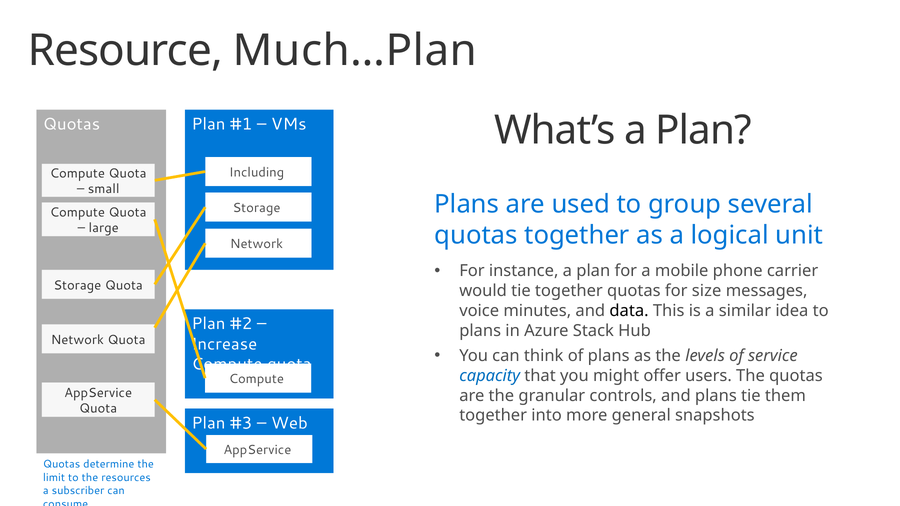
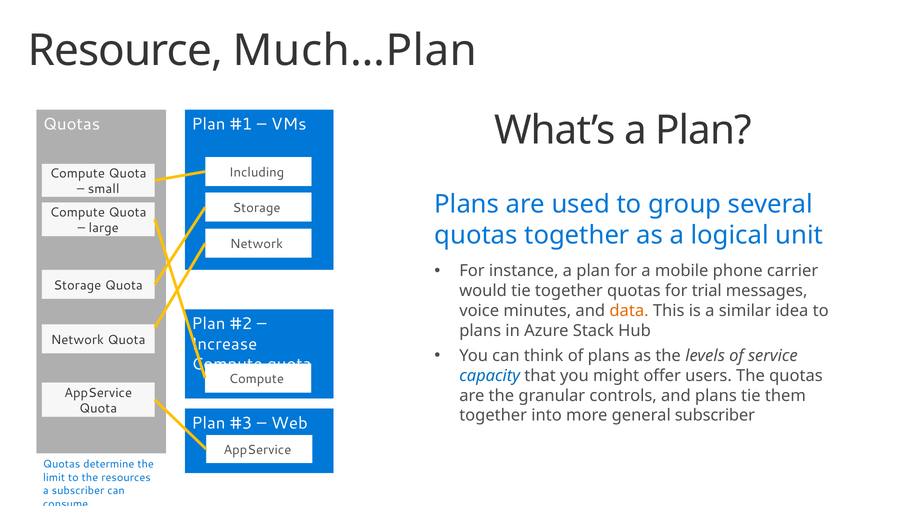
size: size -> trial
data colour: black -> orange
general snapshots: snapshots -> subscriber
